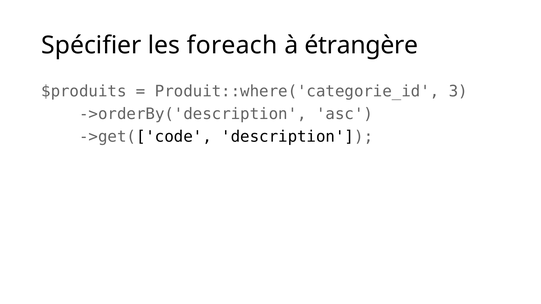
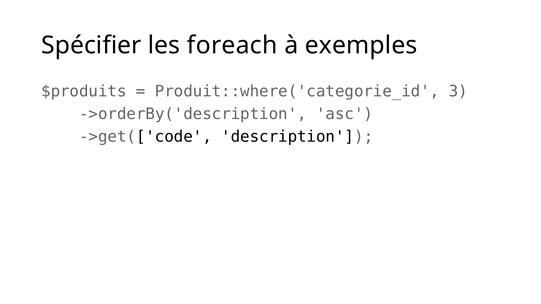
étrangère: étrangère -> exemples
